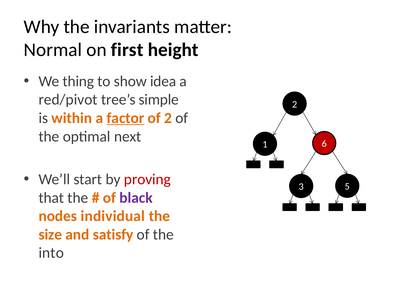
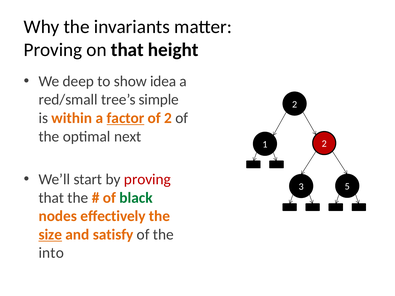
Normal at (53, 50): Normal -> Proving
on first: first -> that
thing: thing -> deep
red/pivot: red/pivot -> red/small
1 6: 6 -> 2
black colour: purple -> green
individual: individual -> effectively
size underline: none -> present
